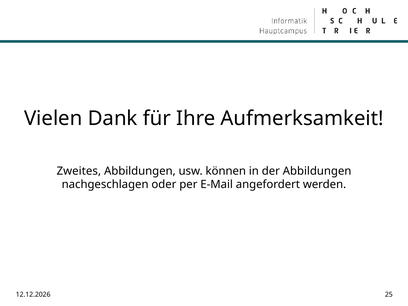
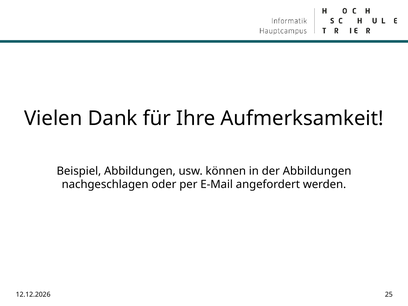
Zweites: Zweites -> Beispiel
